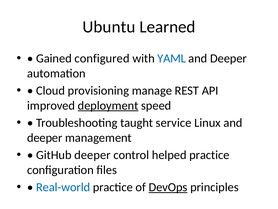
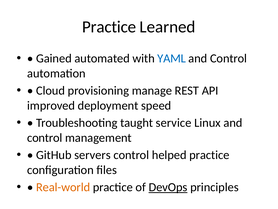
Ubuntu at (109, 27): Ubuntu -> Practice
configured: configured -> automated
Deeper at (228, 58): Deeper -> Control
deployment underline: present -> none
deeper at (45, 137): deeper -> control
GitHub deeper: deeper -> servers
Real-world colour: blue -> orange
